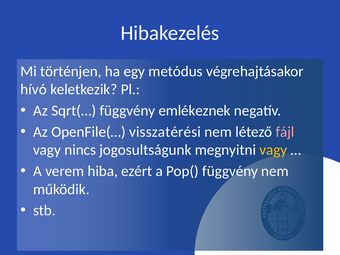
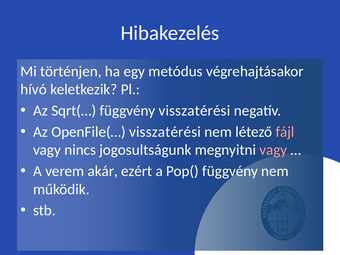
függvény emlékeznek: emlékeznek -> visszatérési
vagy at (273, 150) colour: yellow -> pink
hiba: hiba -> akár
